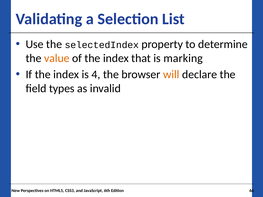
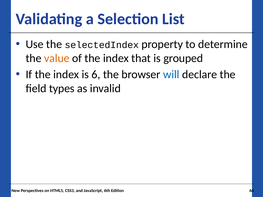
marking: marking -> grouped
4: 4 -> 6
will colour: orange -> blue
